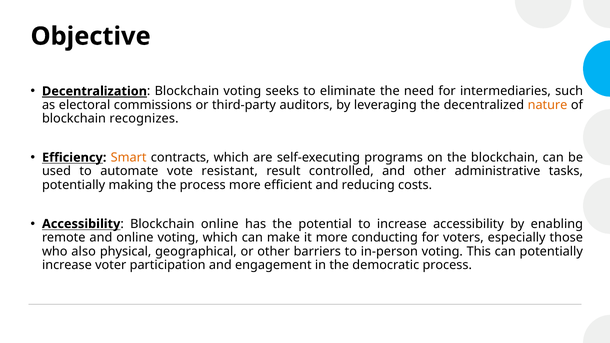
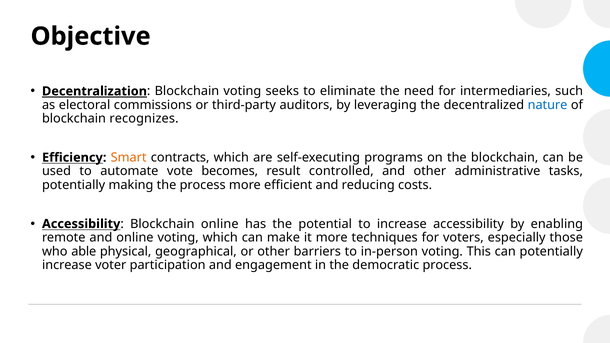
nature colour: orange -> blue
resistant: resistant -> becomes
conducting: conducting -> techniques
also: also -> able
